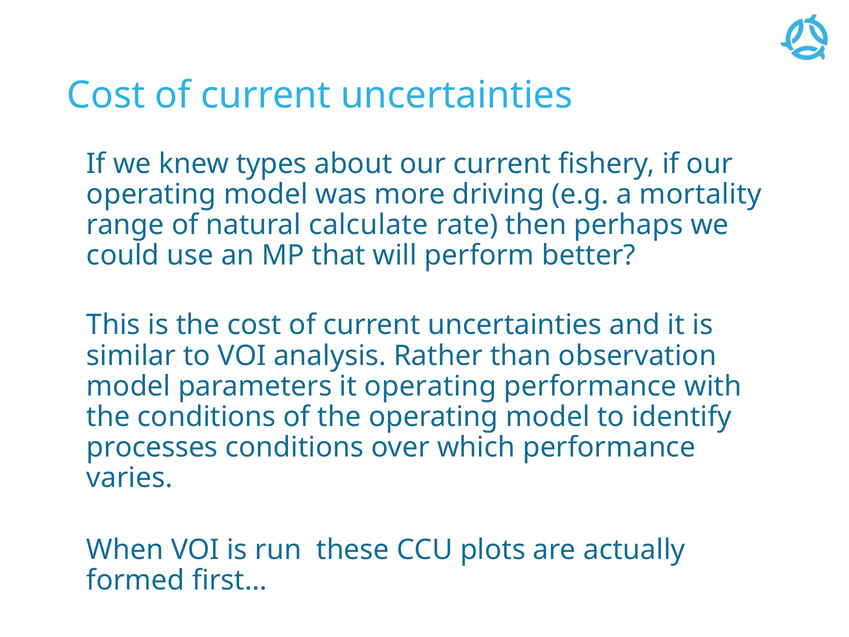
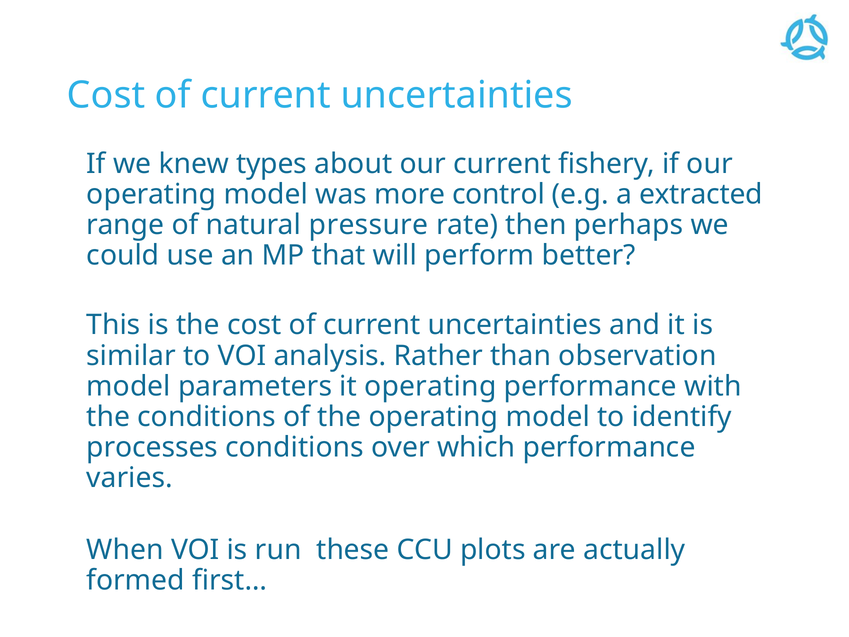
driving: driving -> control
mortality: mortality -> extracted
calculate: calculate -> pressure
